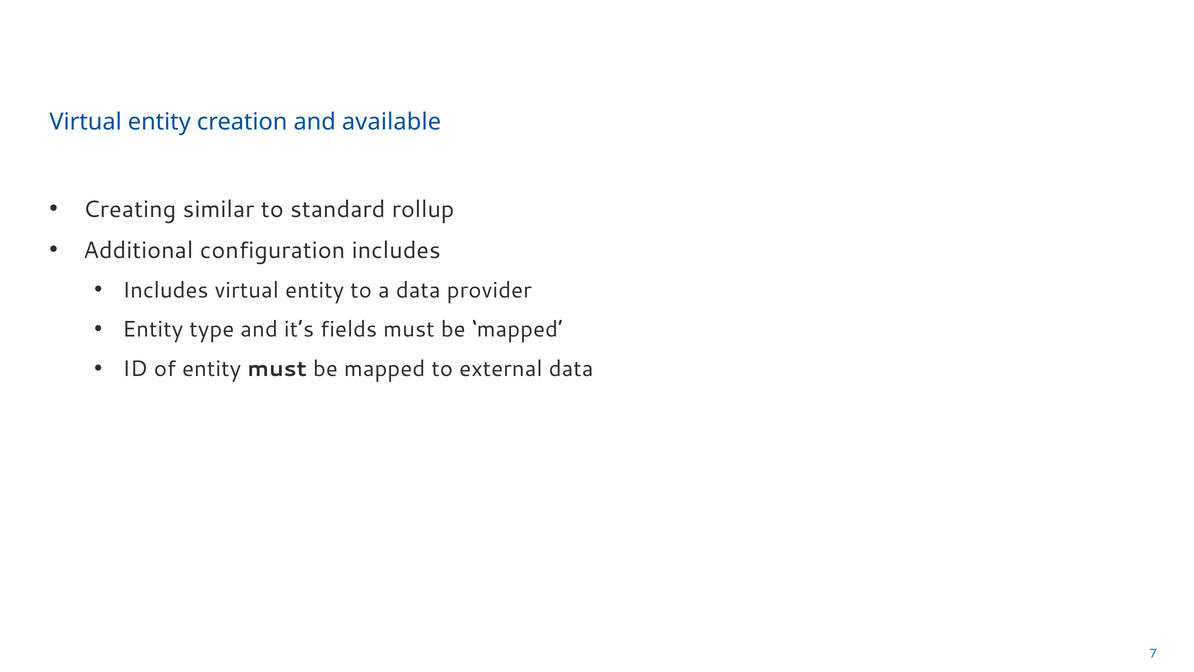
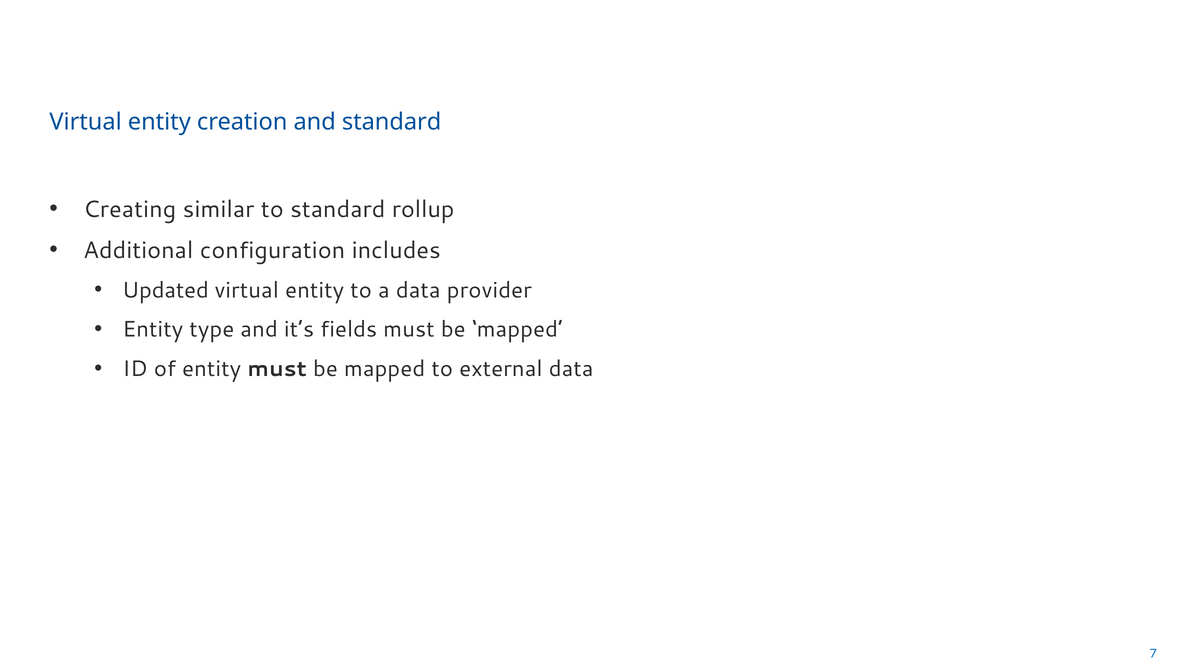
and available: available -> standard
Includes at (165, 290): Includes -> Updated
